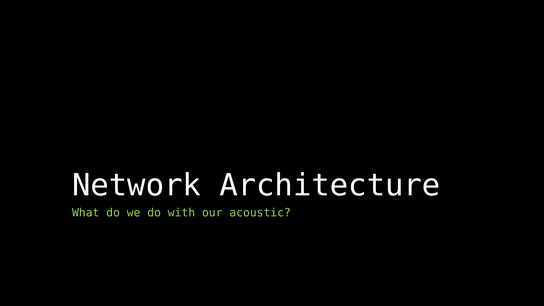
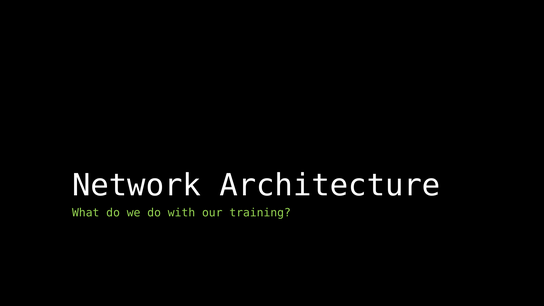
acoustic: acoustic -> training
